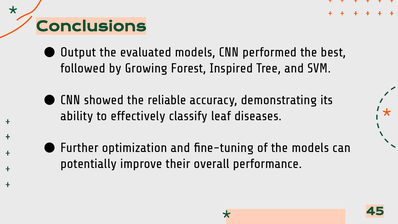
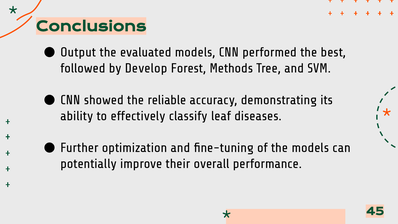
Growing: Growing -> Develop
Inspired: Inspired -> Methods
